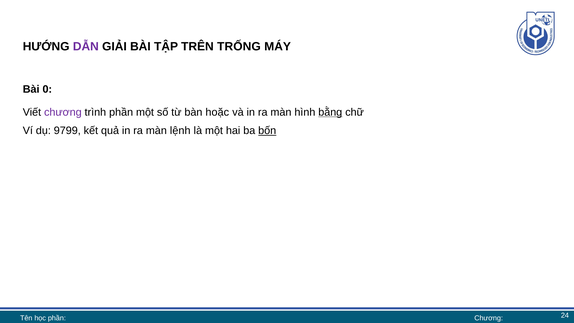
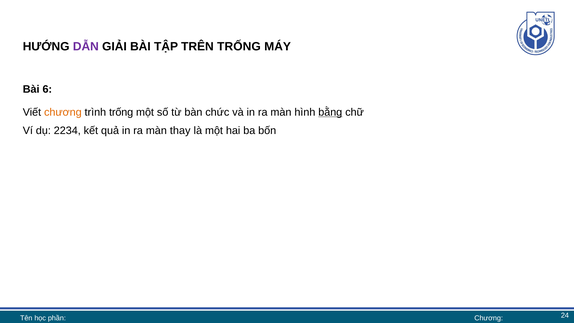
0: 0 -> 6
chương at (63, 112) colour: purple -> orange
trình phần: phần -> trống
hoặc: hoặc -> chức
9799: 9799 -> 2234
lệnh: lệnh -> thay
bốn underline: present -> none
